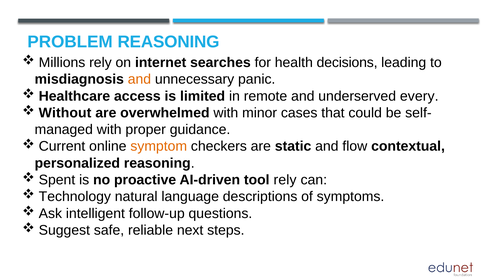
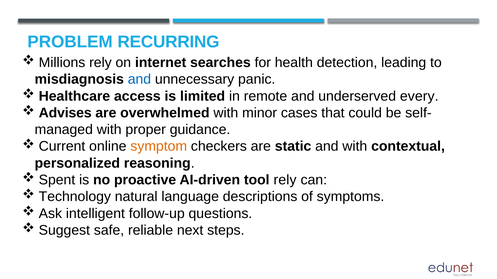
PROBLEM REASONING: REASONING -> RECURRING
decisions: decisions -> detection
and at (139, 80) colour: orange -> blue
Without: Without -> Advises
and flow: flow -> with
